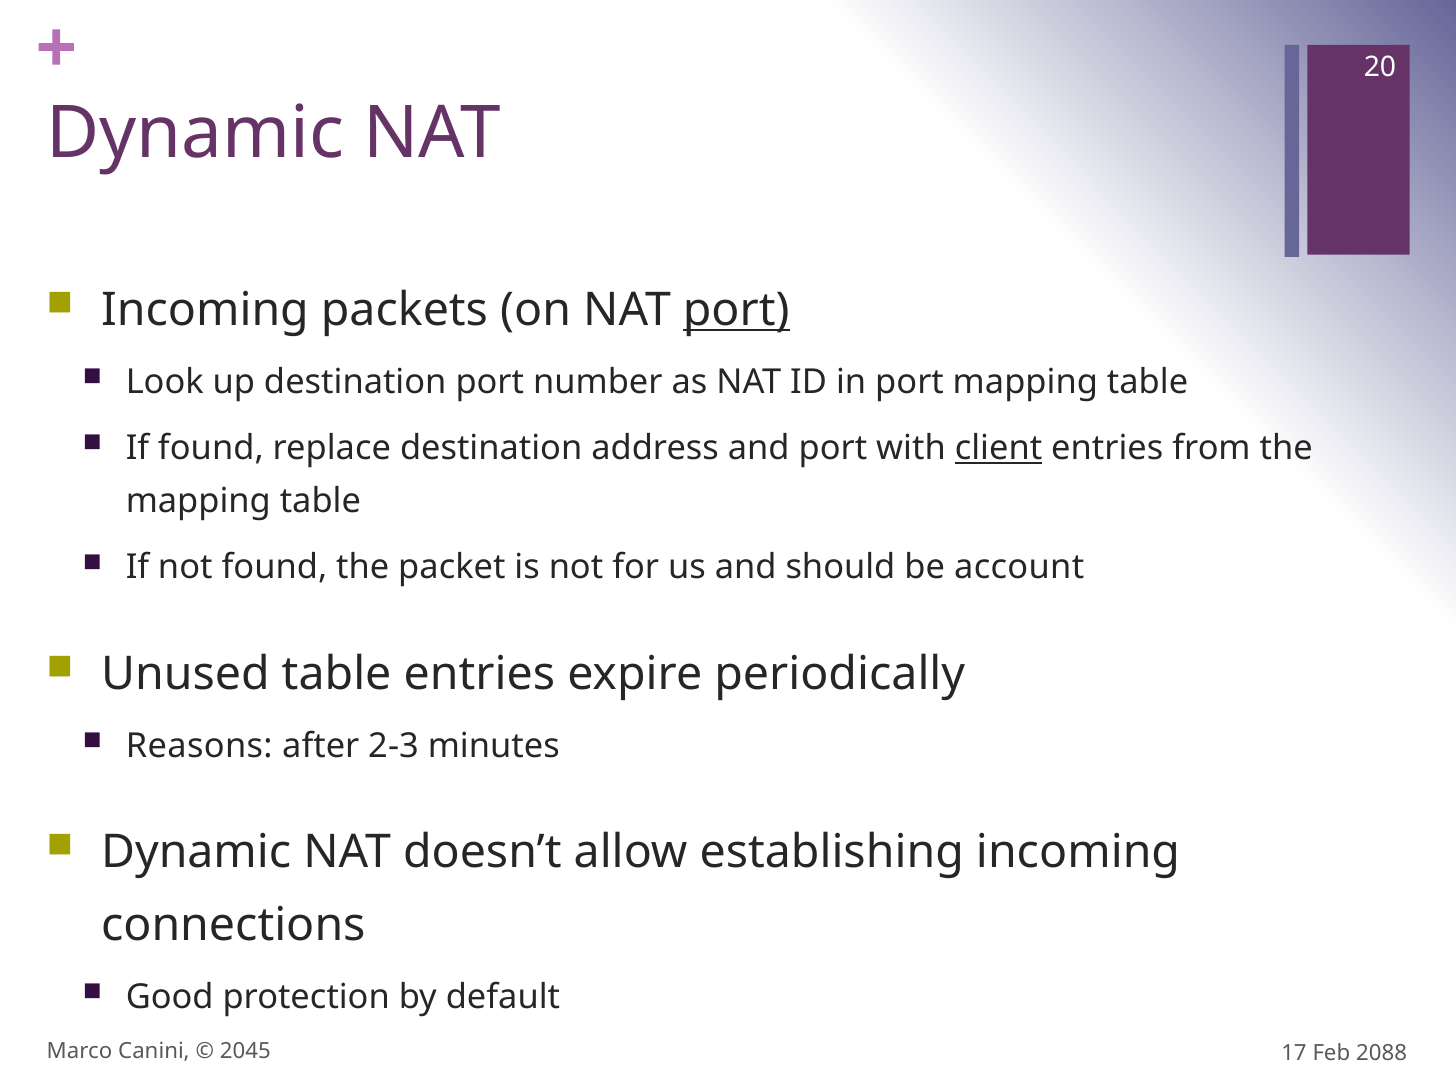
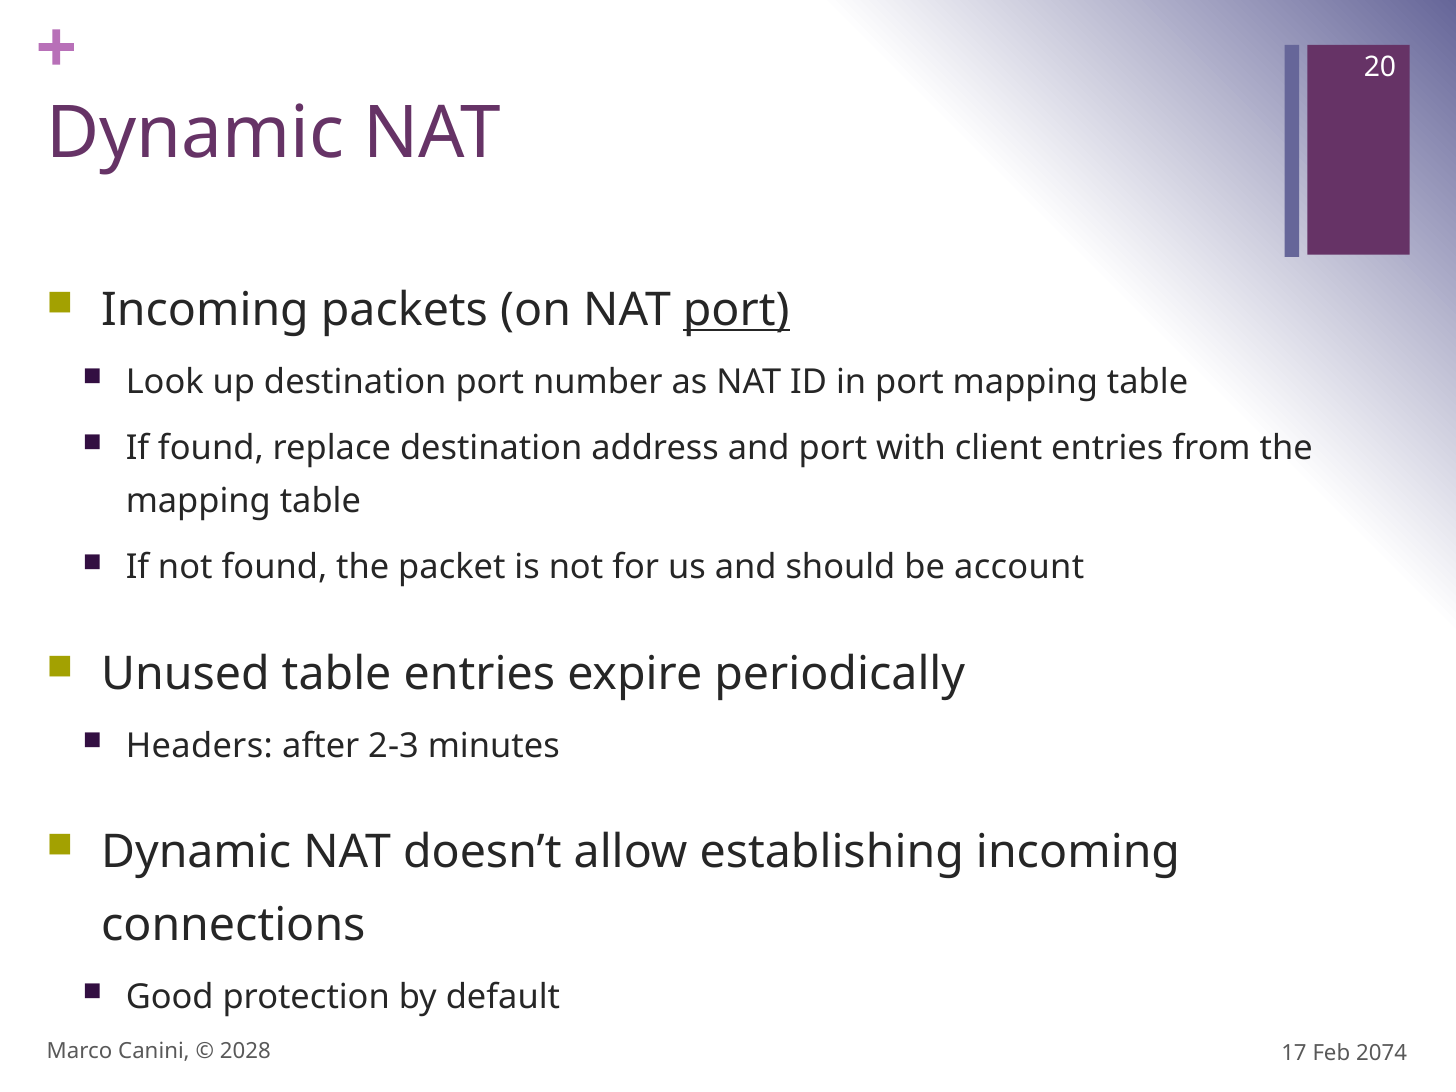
client underline: present -> none
Reasons: Reasons -> Headers
2045: 2045 -> 2028
2088: 2088 -> 2074
